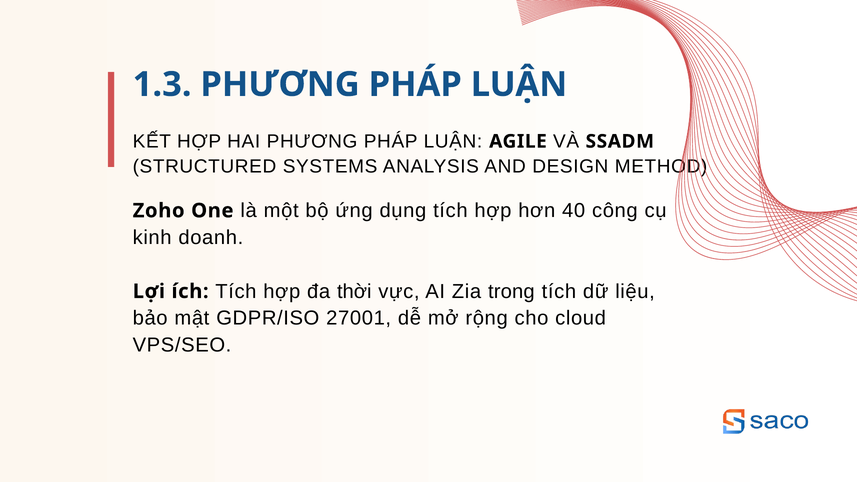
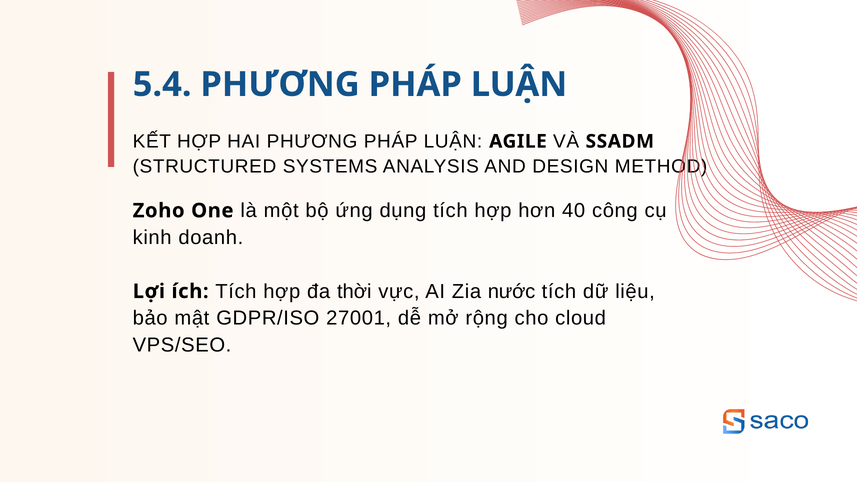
1.3: 1.3 -> 5.4
trong: trong -> nước
